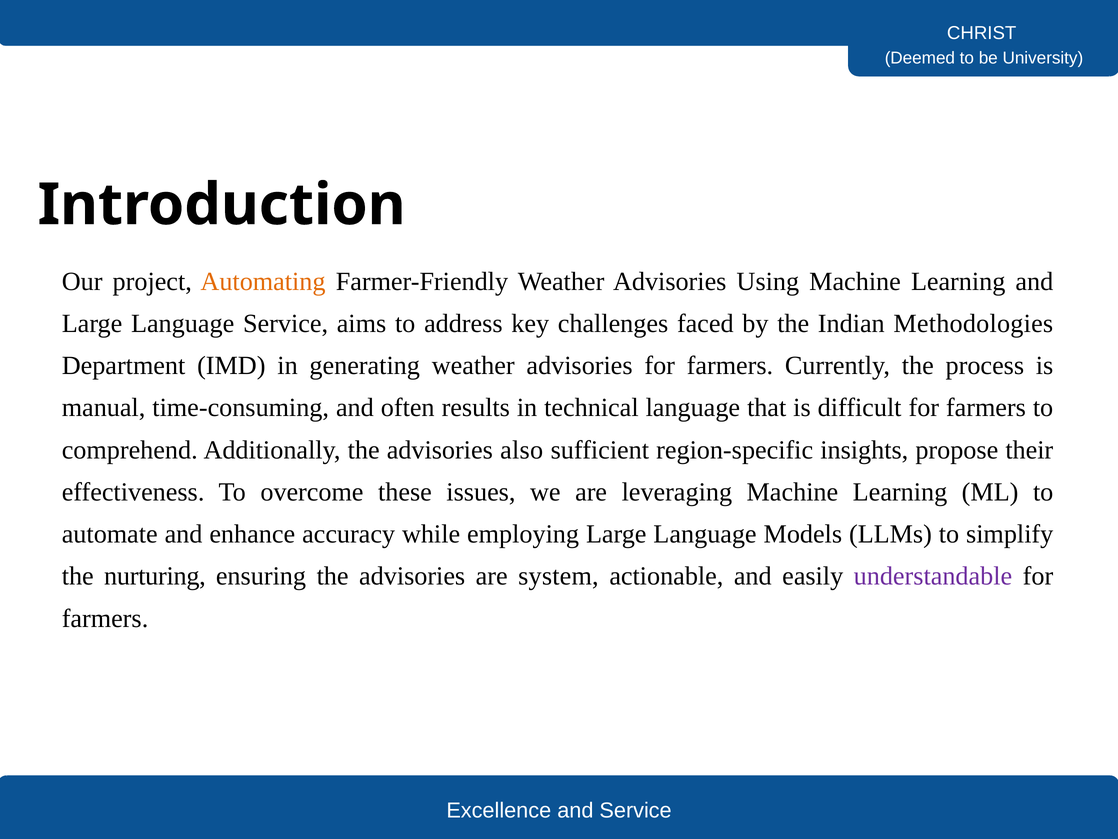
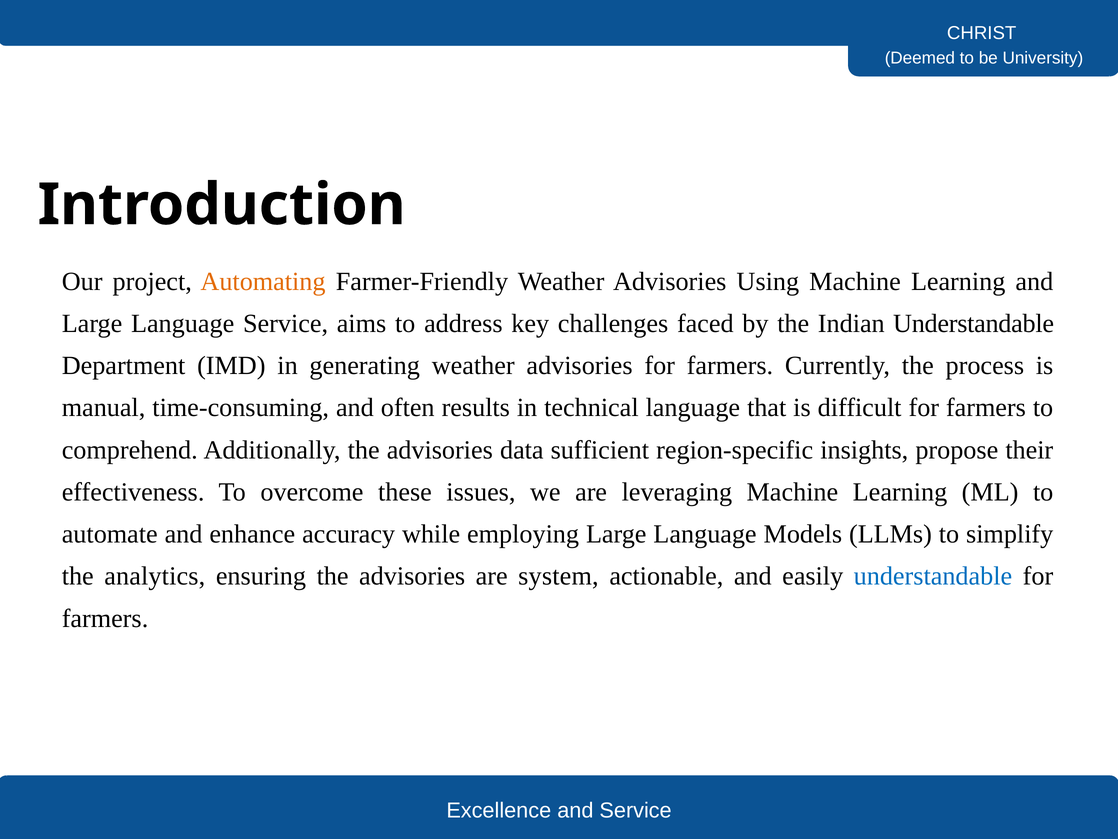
Indian Methodologies: Methodologies -> Understandable
also: also -> data
nurturing: nurturing -> analytics
understandable at (933, 576) colour: purple -> blue
